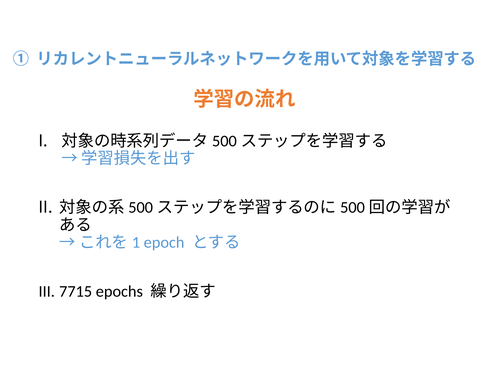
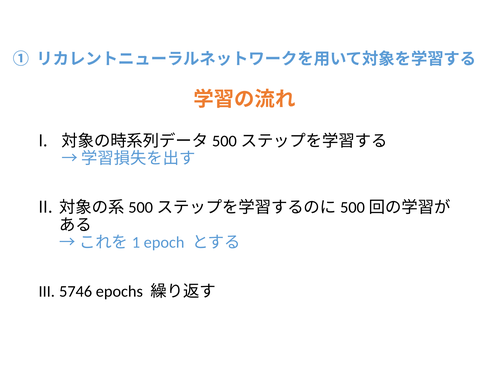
7715: 7715 -> 5746
